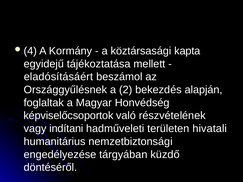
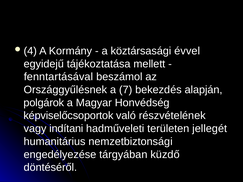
kapta: kapta -> évvel
eladósításáért: eladósításáért -> fenntartásával
2: 2 -> 7
foglaltak: foglaltak -> polgárok
hivatali: hivatali -> jellegét
